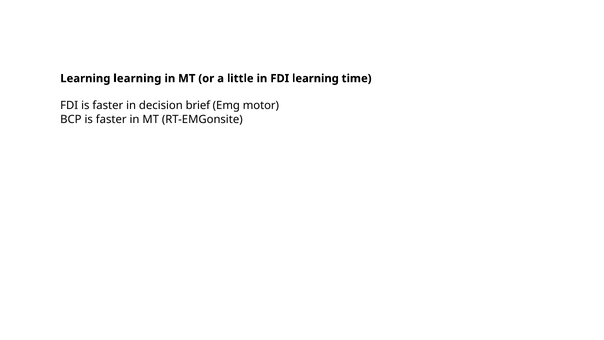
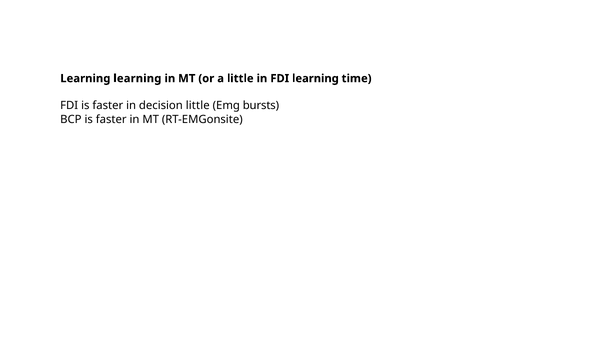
decision brief: brief -> little
motor: motor -> bursts
